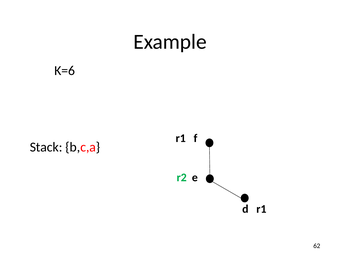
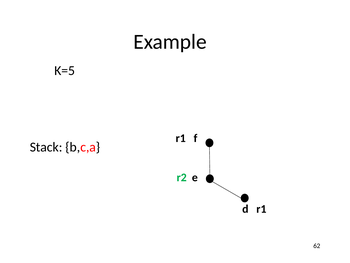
K=6: K=6 -> K=5
